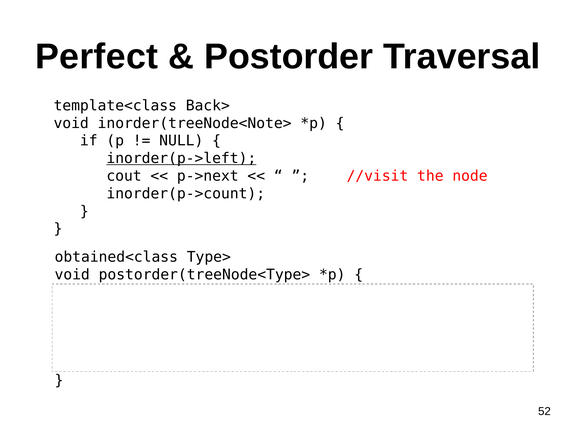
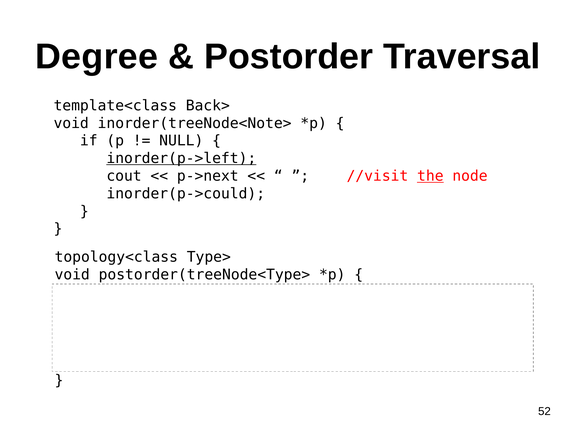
Perfect: Perfect -> Degree
the at (430, 176) underline: none -> present
inorder(p->count: inorder(p->count -> inorder(p->could
obtained<class: obtained<class -> topology<class
